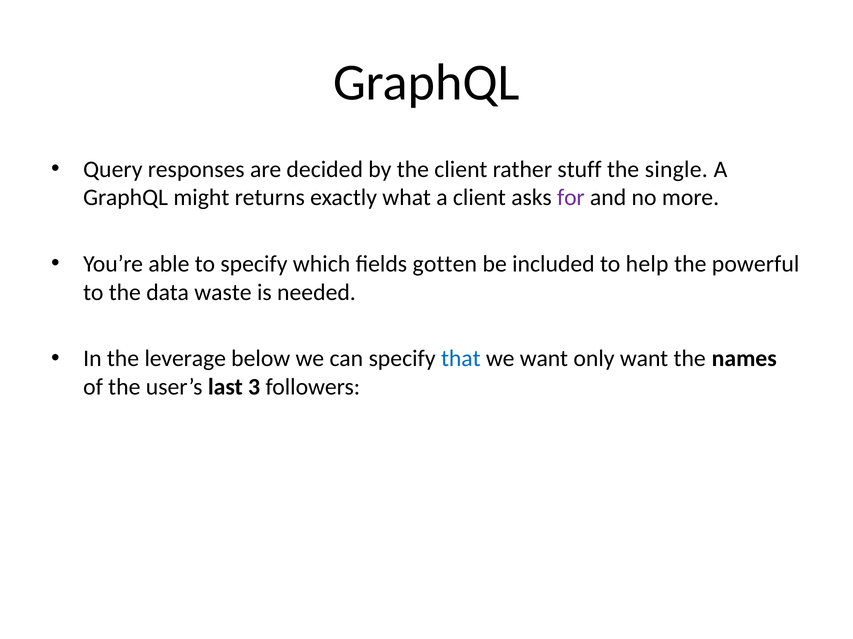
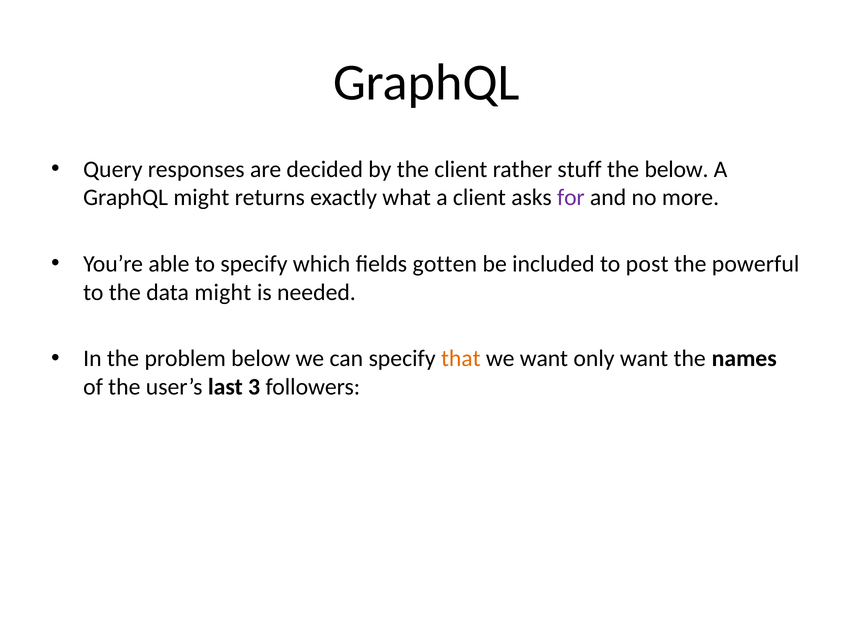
the single: single -> below
help: help -> post
data waste: waste -> might
leverage: leverage -> problem
that colour: blue -> orange
